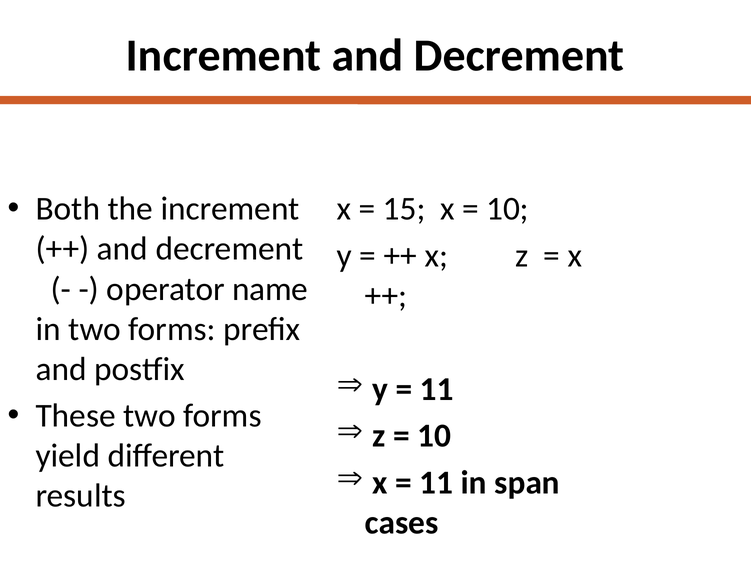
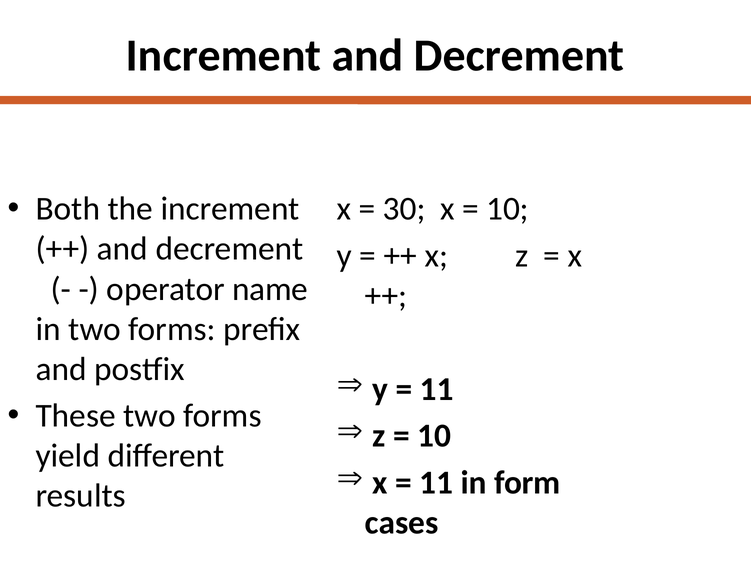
15: 15 -> 30
span: span -> form
